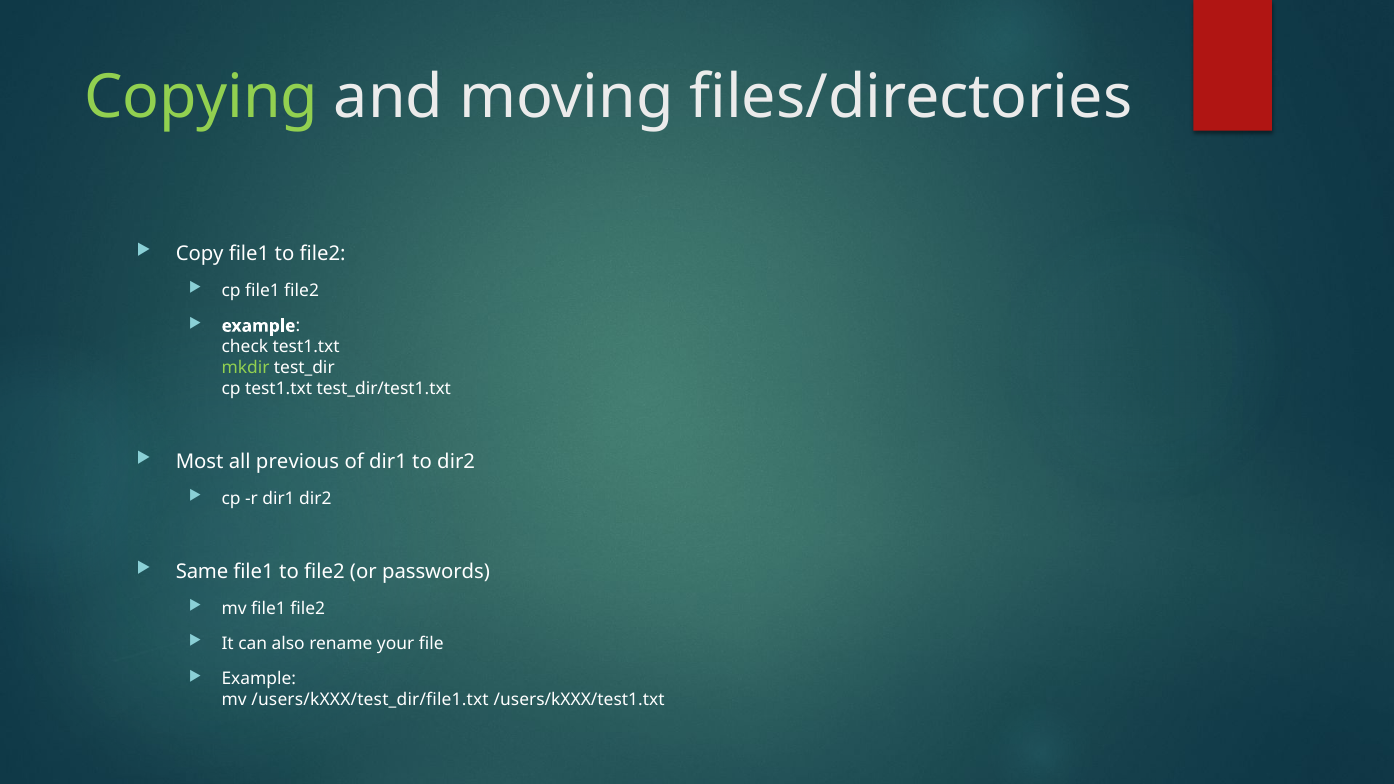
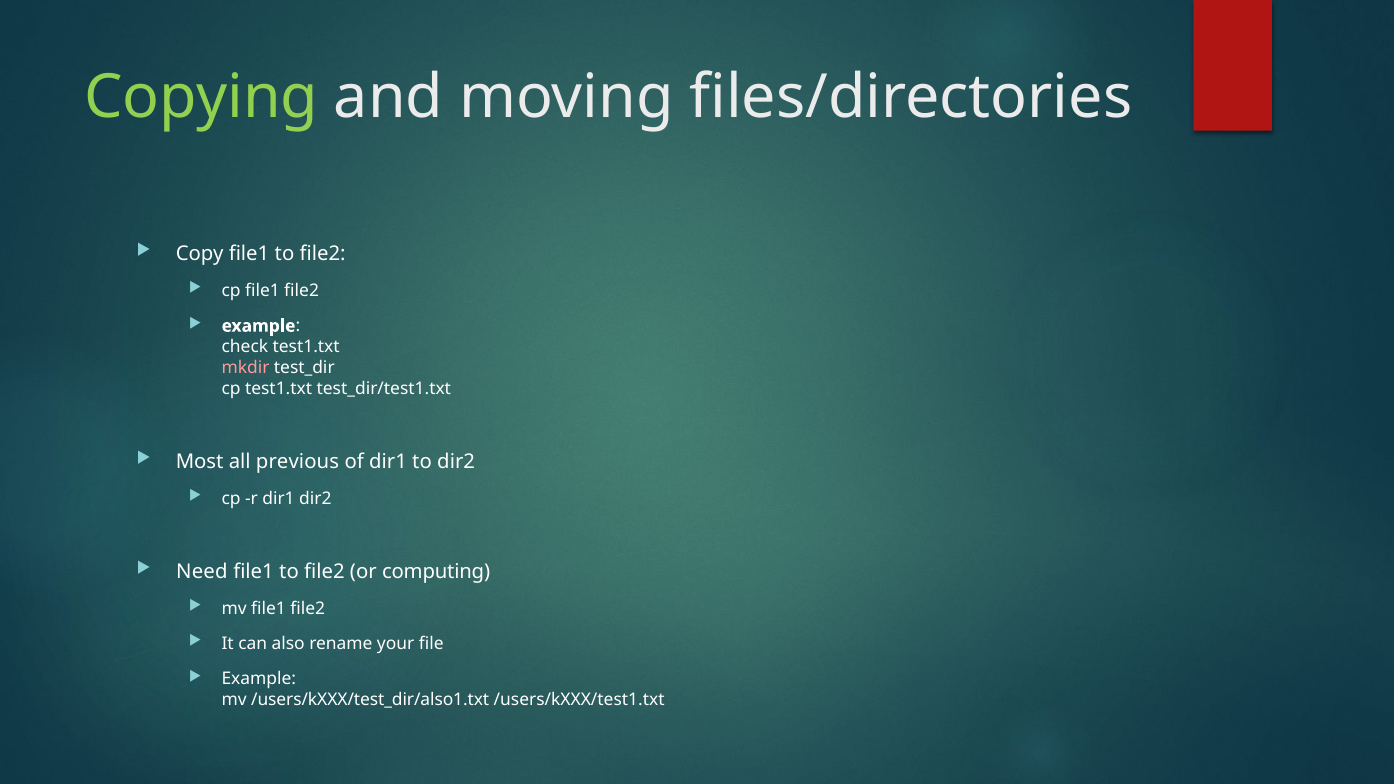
mkdir colour: light green -> pink
Same: Same -> Need
passwords: passwords -> computing
/users/kXXX/test_dir/file1.txt: /users/kXXX/test_dir/file1.txt -> /users/kXXX/test_dir/also1.txt
